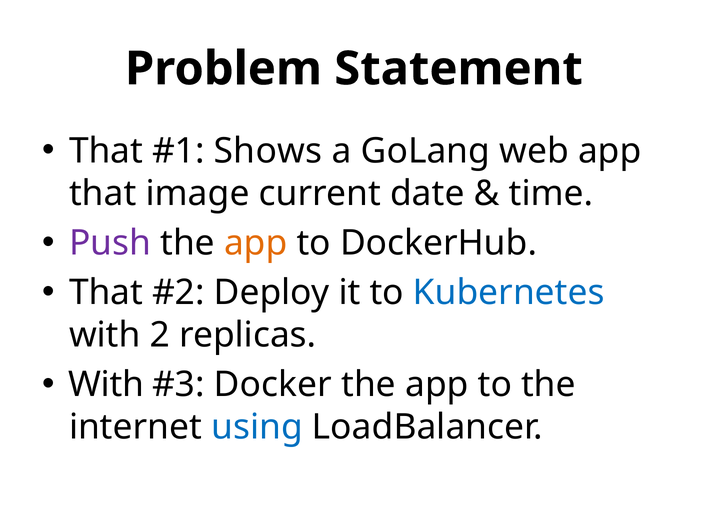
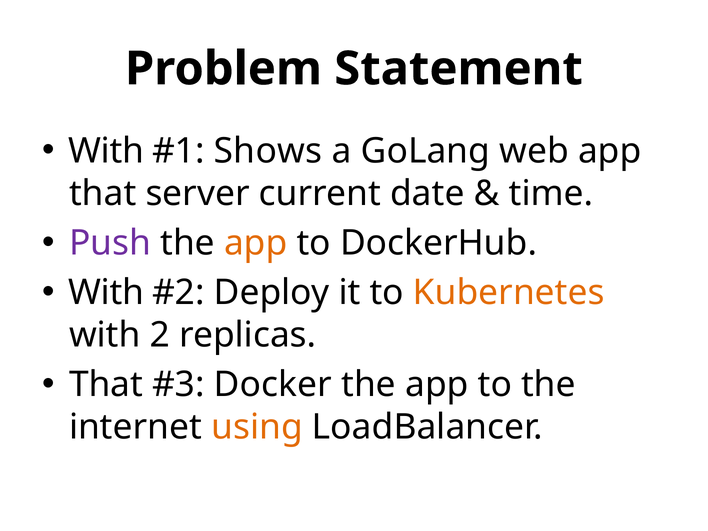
That at (106, 151): That -> With
image: image -> server
That at (106, 293): That -> With
Kubernetes colour: blue -> orange
With at (106, 385): With -> That
using colour: blue -> orange
